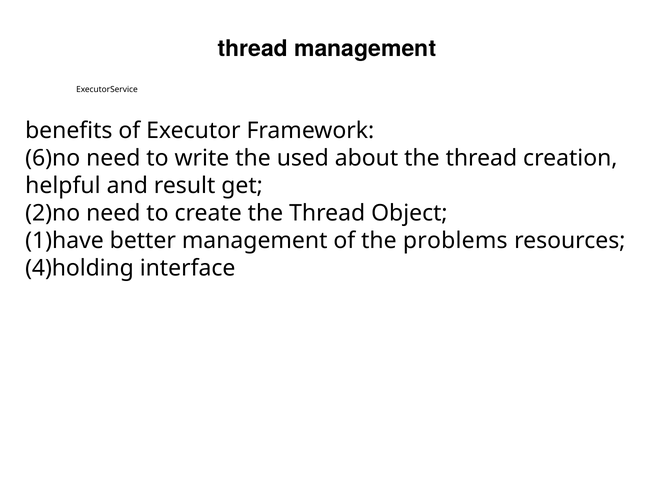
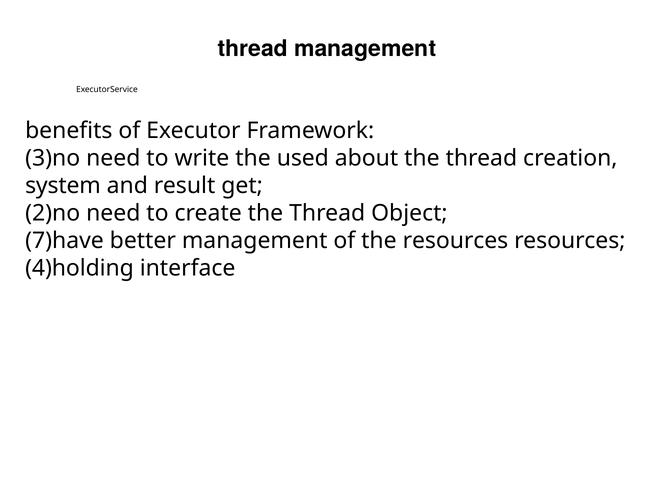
6)no: 6)no -> 3)no
helpful: helpful -> system
1)have: 1)have -> 7)have
the problems: problems -> resources
